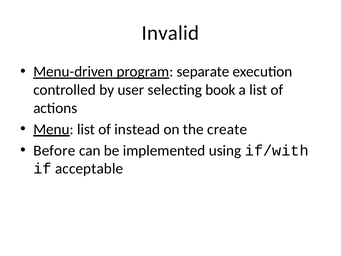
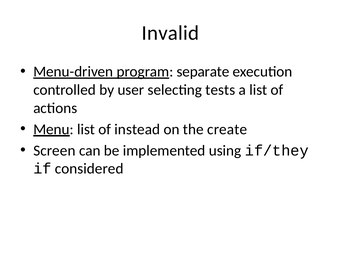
book: book -> tests
Before: Before -> Screen
if/with: if/with -> if/they
acceptable: acceptable -> considered
